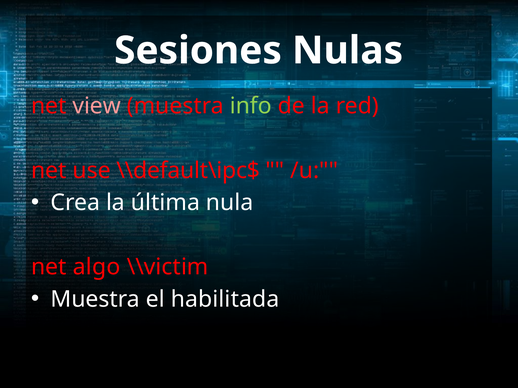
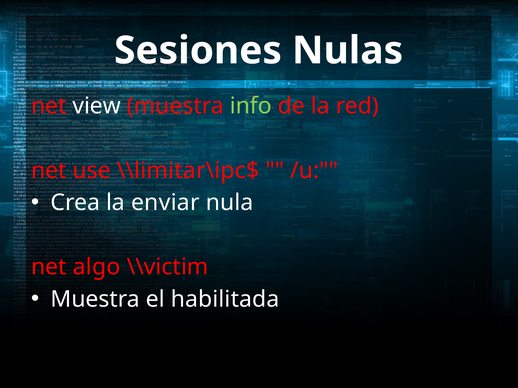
view colour: pink -> white
\\default\ipc$: \\default\ipc$ -> \\limitar\ipc$
última: última -> enviar
